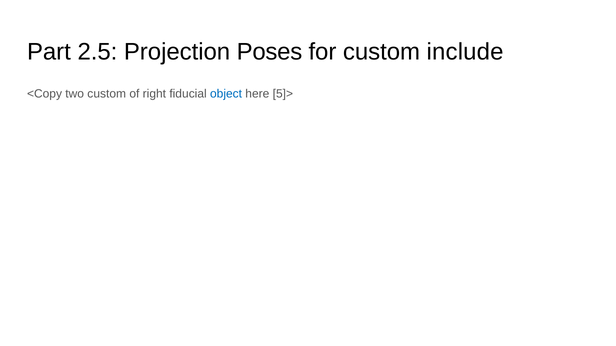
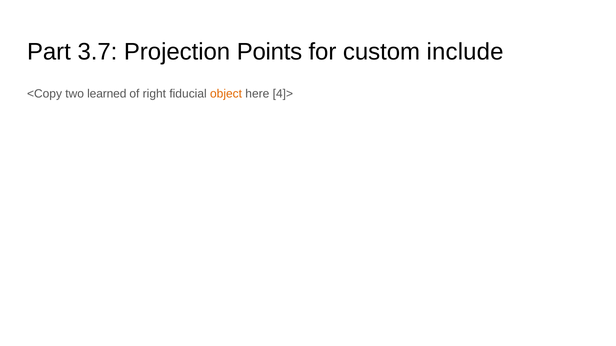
2.5: 2.5 -> 3.7
Poses: Poses -> Points
two custom: custom -> learned
object colour: blue -> orange
5]>: 5]> -> 4]>
